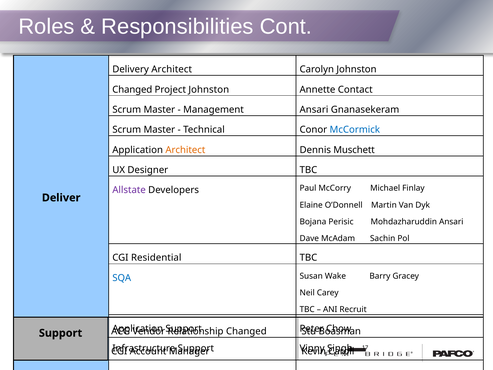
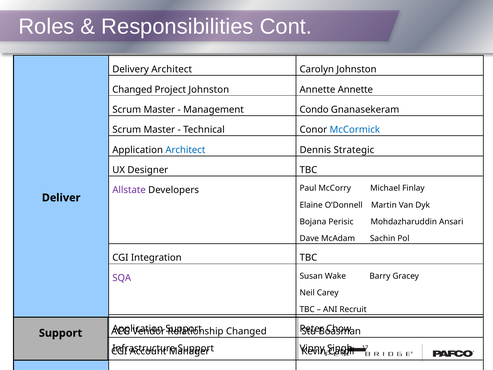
Annette Contact: Contact -> Annette
Management Ansari: Ansari -> Condo
Architect at (185, 150) colour: orange -> blue
Muschett: Muschett -> Strategic
Residential: Residential -> Integration
SQA colour: blue -> purple
